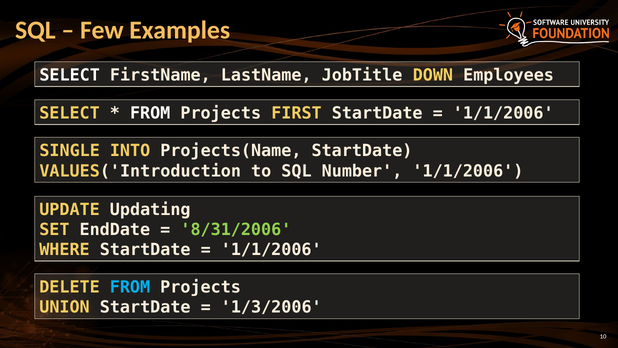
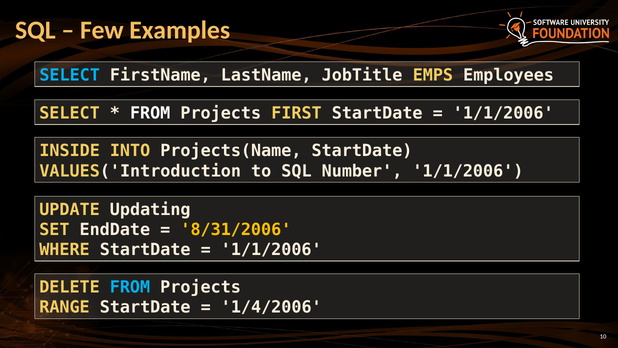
SELECT at (70, 75) colour: white -> light blue
DOWN: DOWN -> EMPS
SINGLE: SINGLE -> INSIDE
8/31/2006 colour: light green -> yellow
UNION: UNION -> RANGE
1/3/2006: 1/3/2006 -> 1/4/2006
